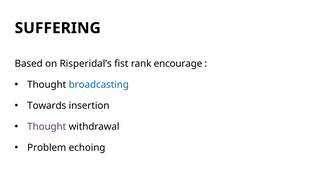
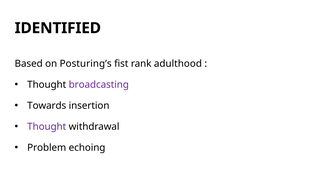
SUFFERING: SUFFERING -> IDENTIFIED
Risperidal’s: Risperidal’s -> Posturing’s
encourage: encourage -> adulthood
broadcasting colour: blue -> purple
